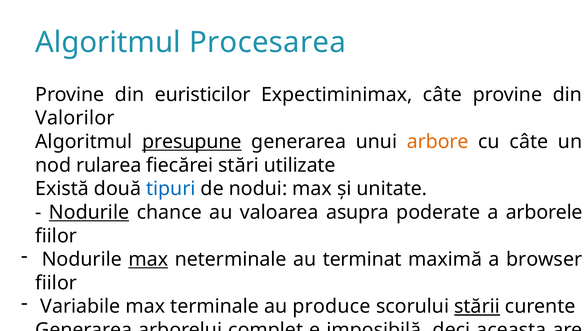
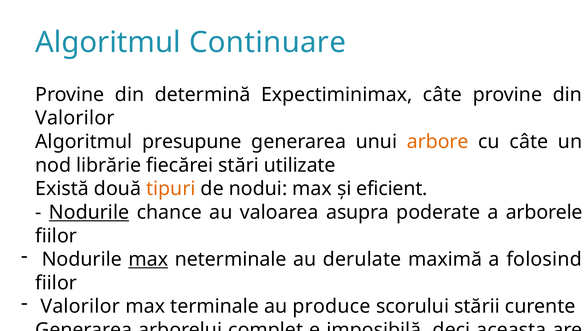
Procesarea: Procesarea -> Continuare
euristicilor: euristicilor -> determină
presupune underline: present -> none
rularea: rularea -> librărie
tipuri colour: blue -> orange
unitate: unitate -> eficient
terminat: terminat -> derulate
browser: browser -> folosind
Variabile at (80, 306): Variabile -> Valorilor
stării underline: present -> none
